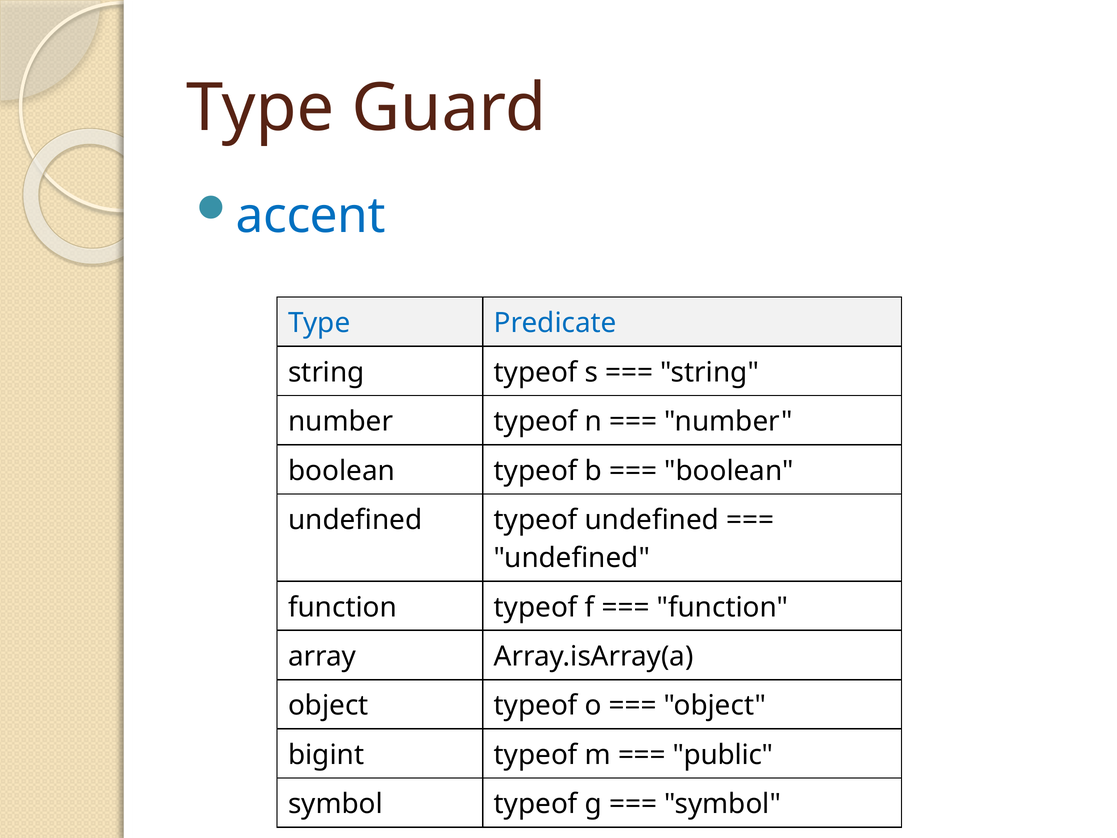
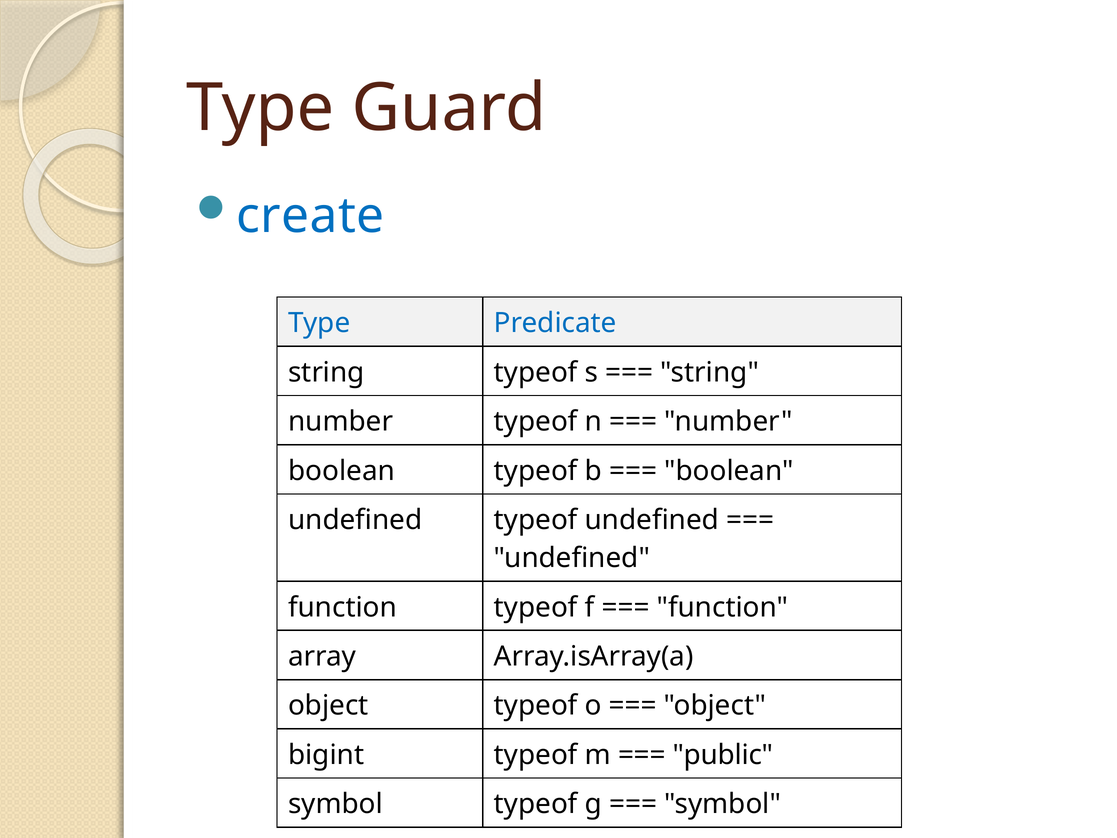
accent: accent -> create
